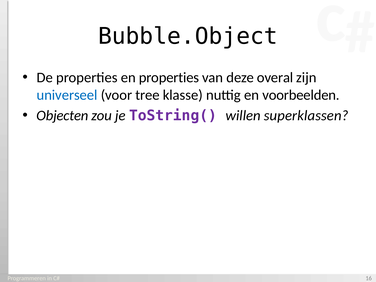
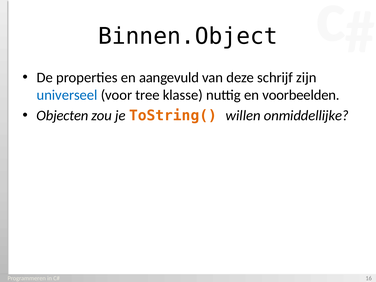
Bubble.Object: Bubble.Object -> Binnen.Object
en properties: properties -> aangevuld
overal: overal -> schrijf
ToString( colour: purple -> orange
superklassen: superklassen -> onmiddellijke
